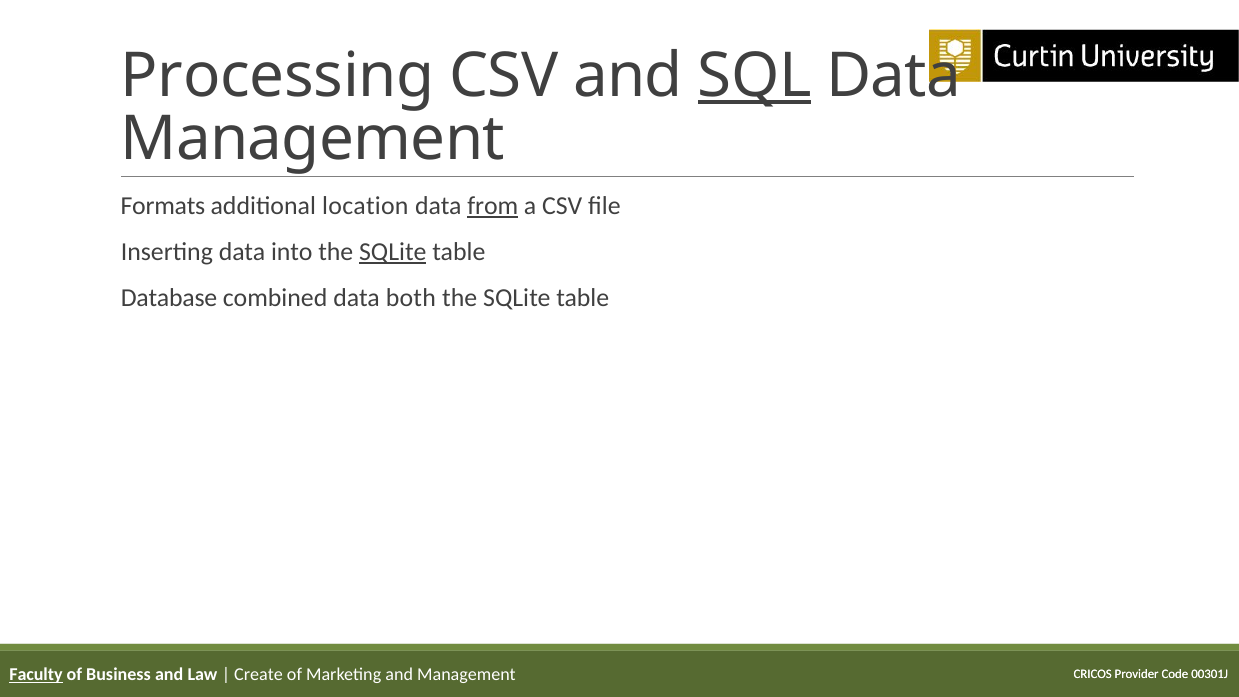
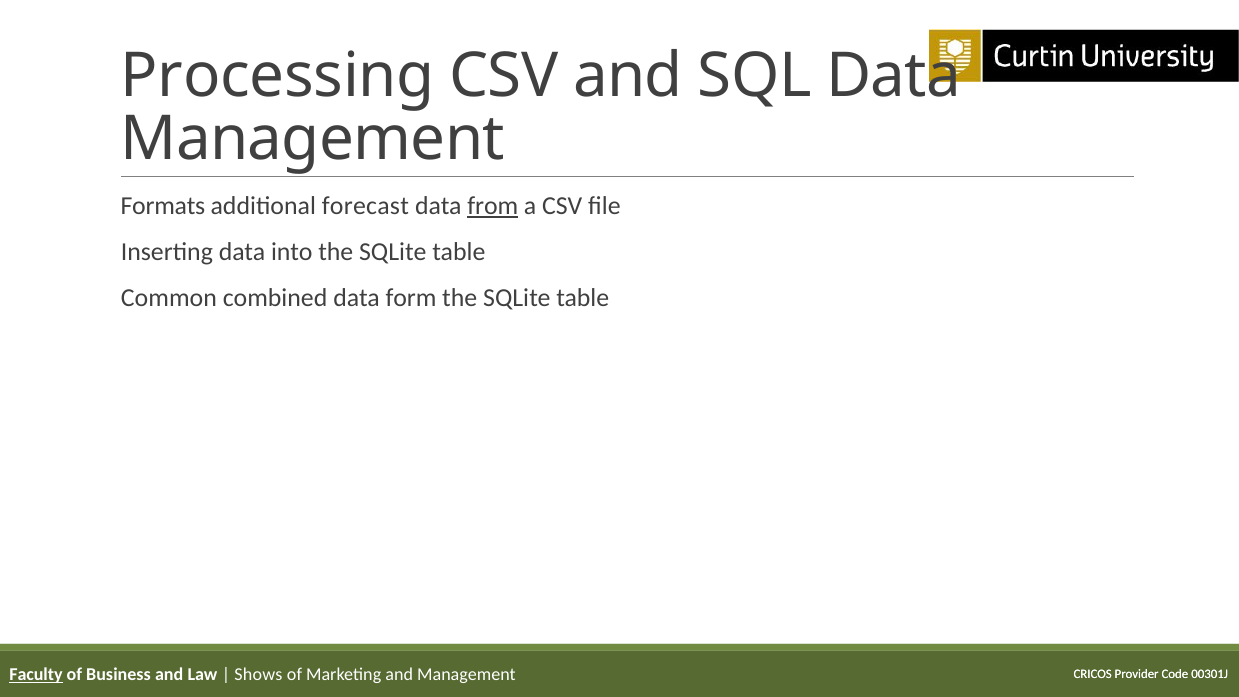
SQL underline: present -> none
location: location -> forecast
SQLite at (393, 252) underline: present -> none
Database: Database -> Common
both: both -> form
Create: Create -> Shows
